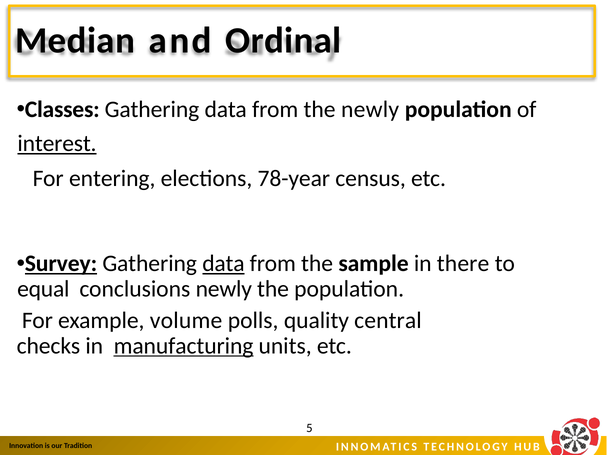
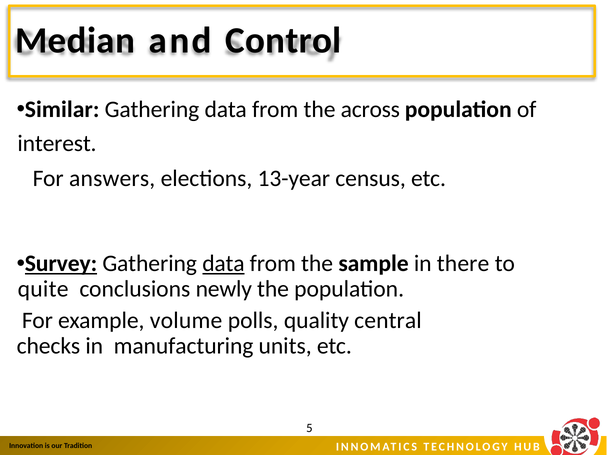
Ordinal: Ordinal -> Control
Classes: Classes -> Similar
the newly: newly -> across
interest underline: present -> none
entering: entering -> answers
78-year: 78-year -> 13-year
equal: equal -> quite
manufacturing underline: present -> none
